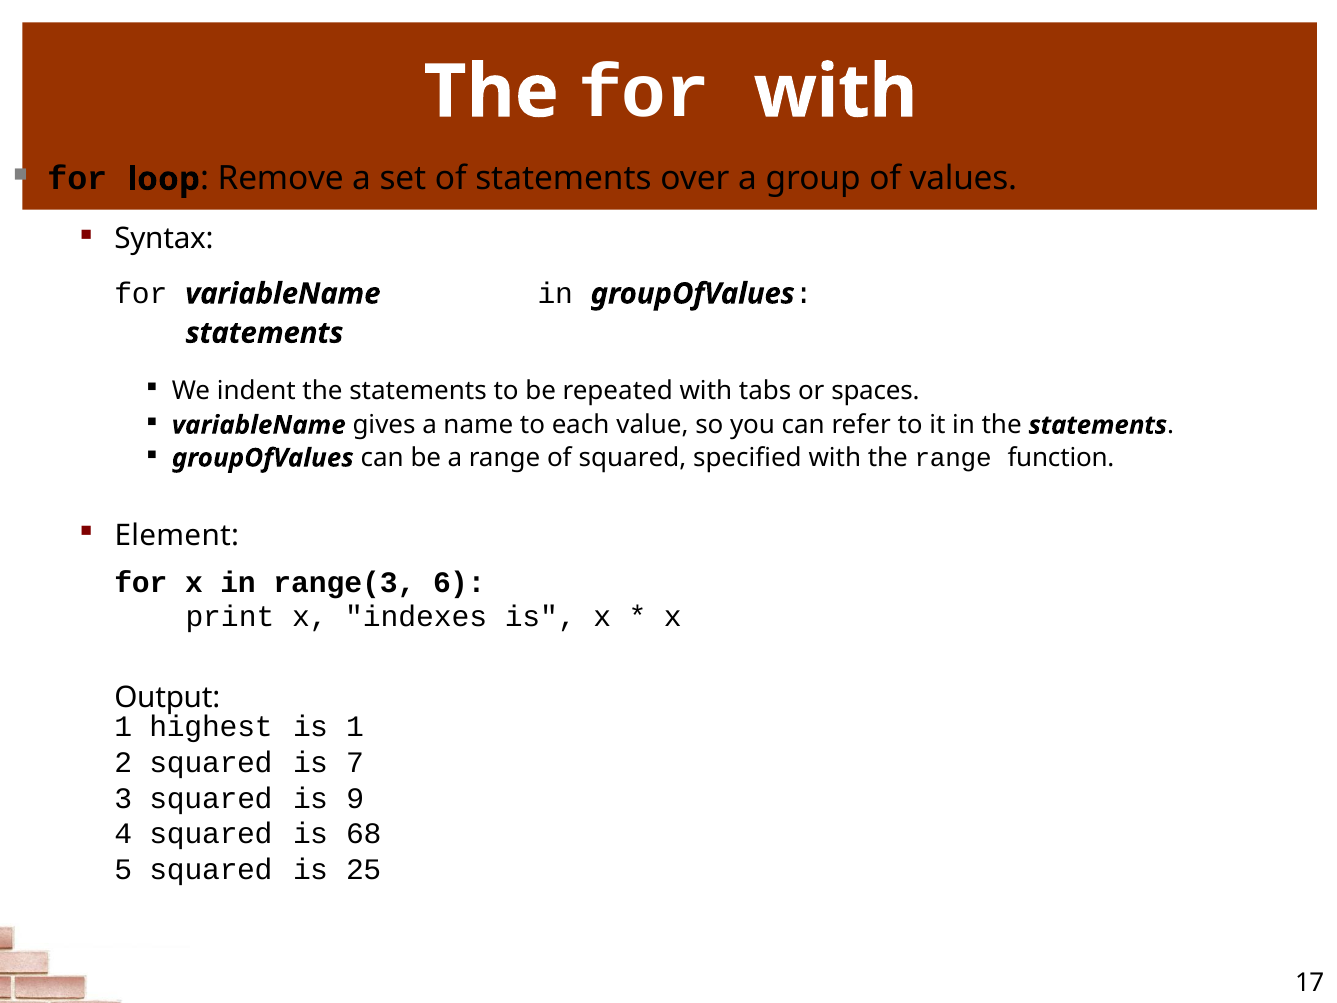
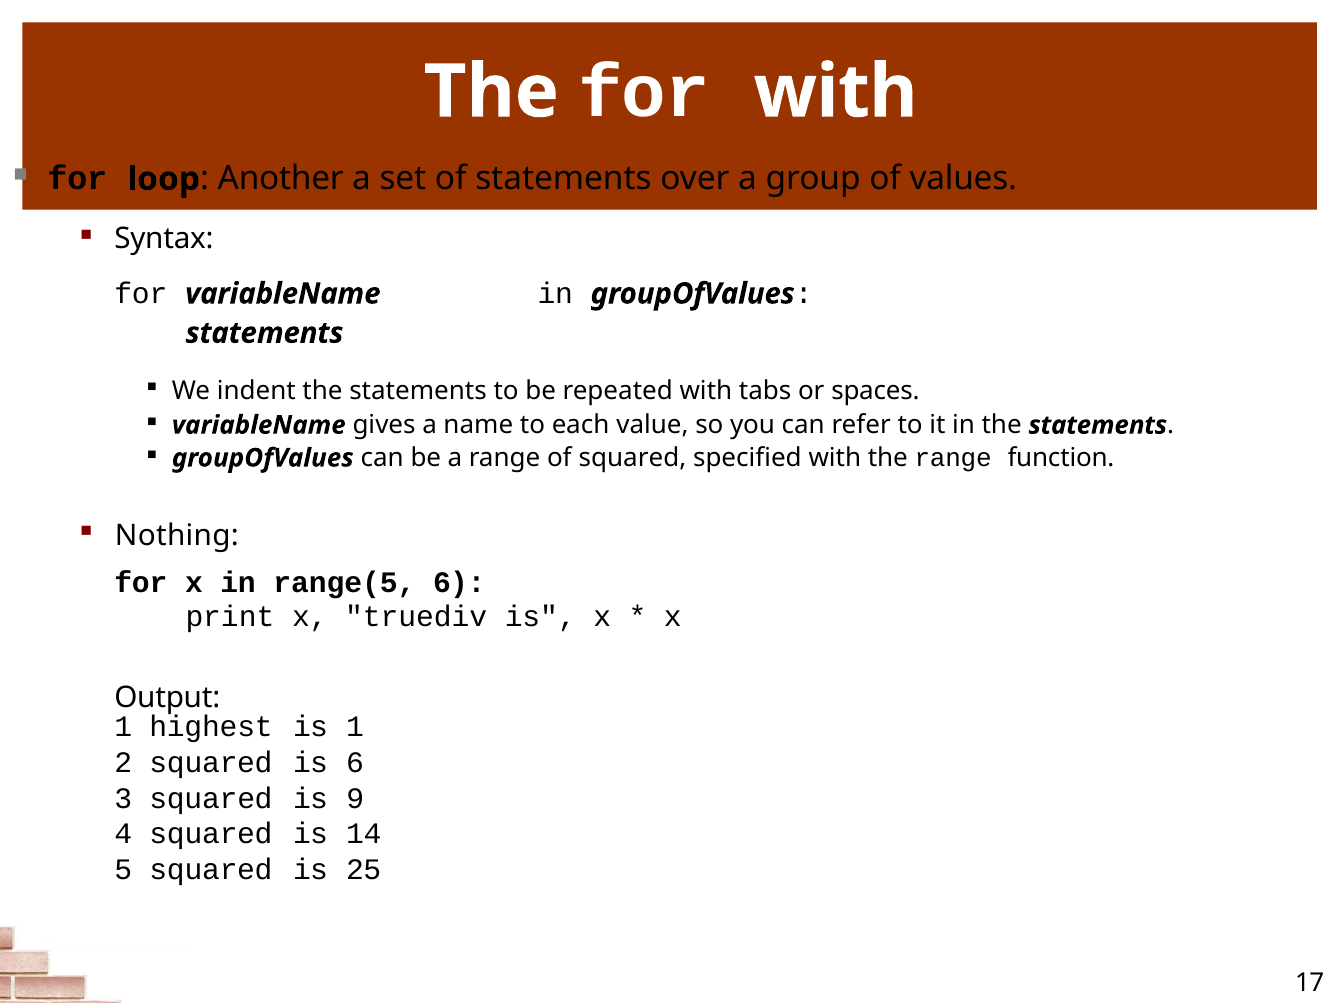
Remove: Remove -> Another
Element: Element -> Nothing
range(3: range(3 -> range(5
indexes: indexes -> truediv
is 7: 7 -> 6
68: 68 -> 14
